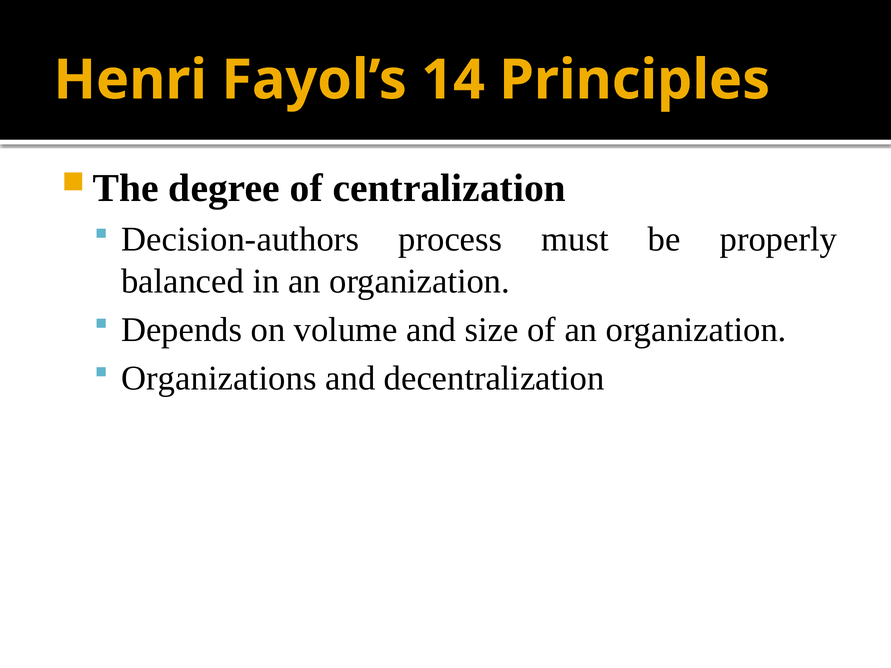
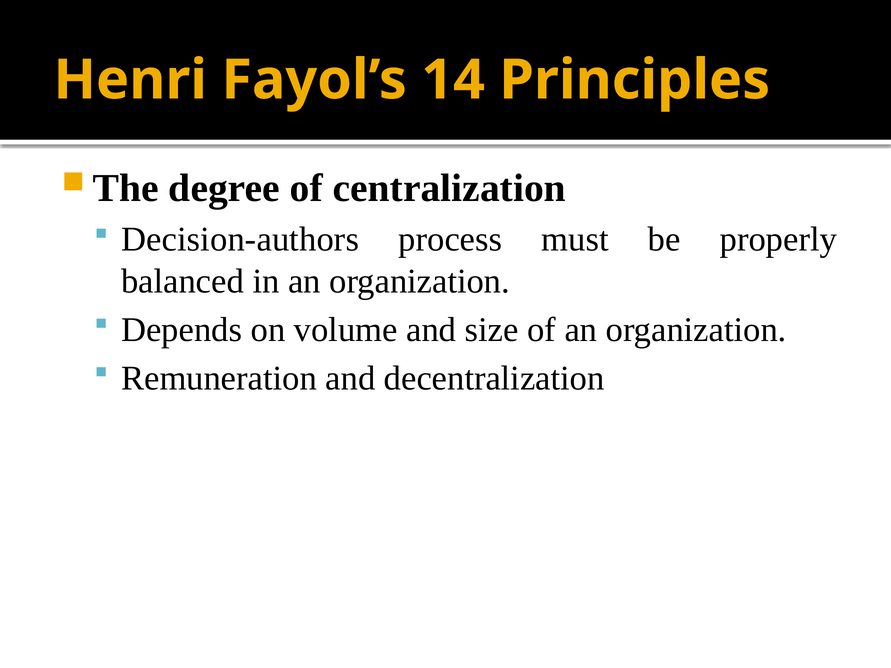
Organizations: Organizations -> Remuneration
